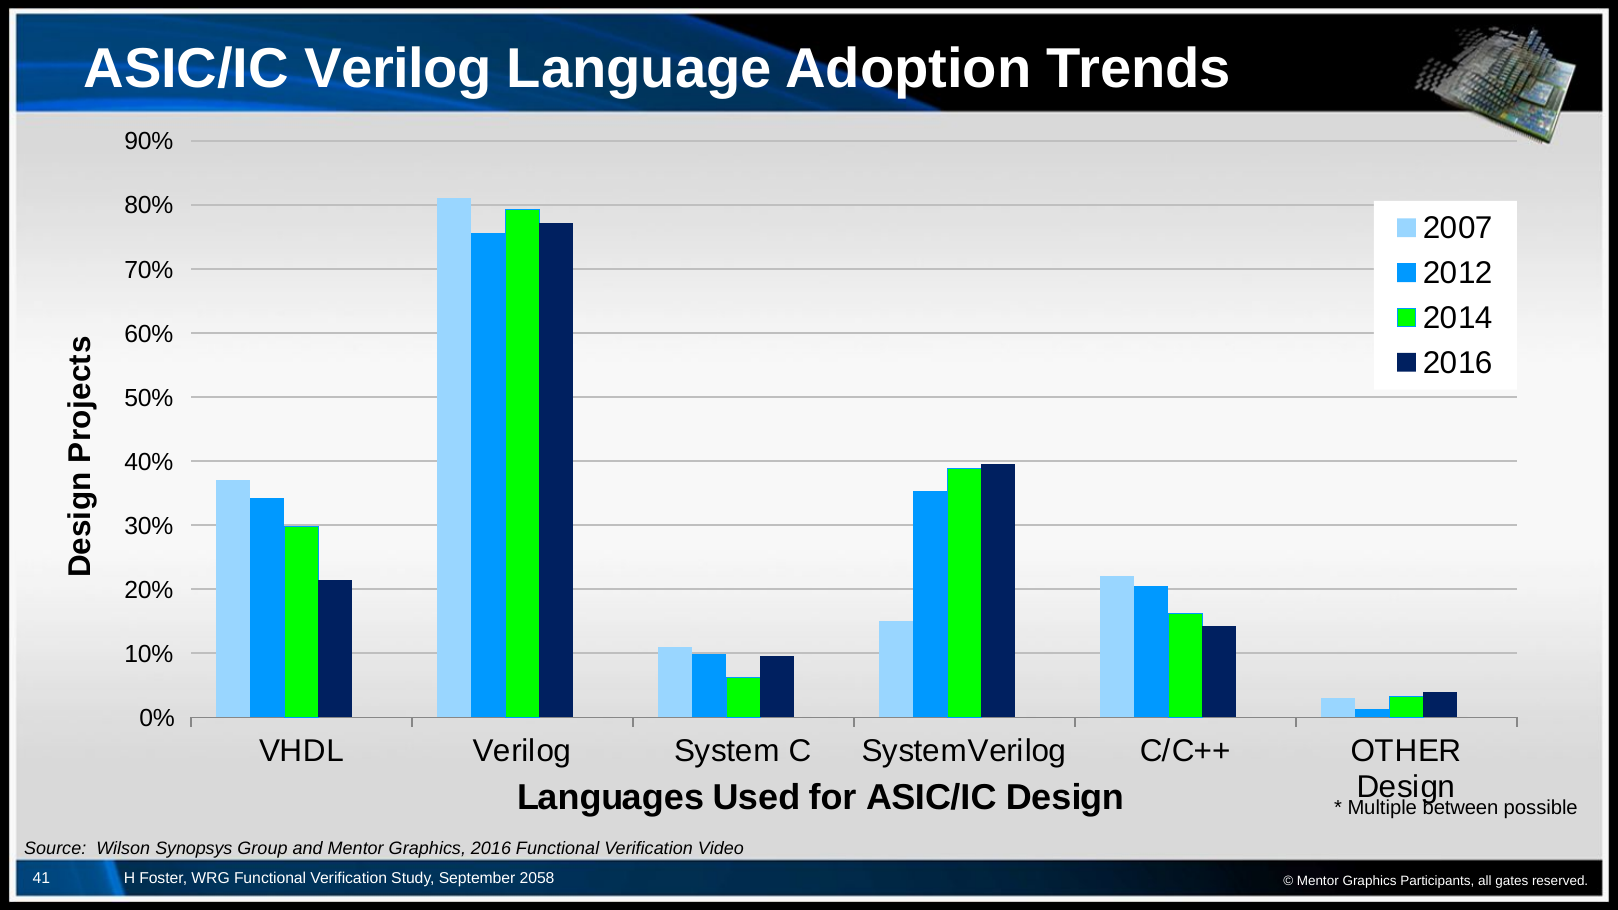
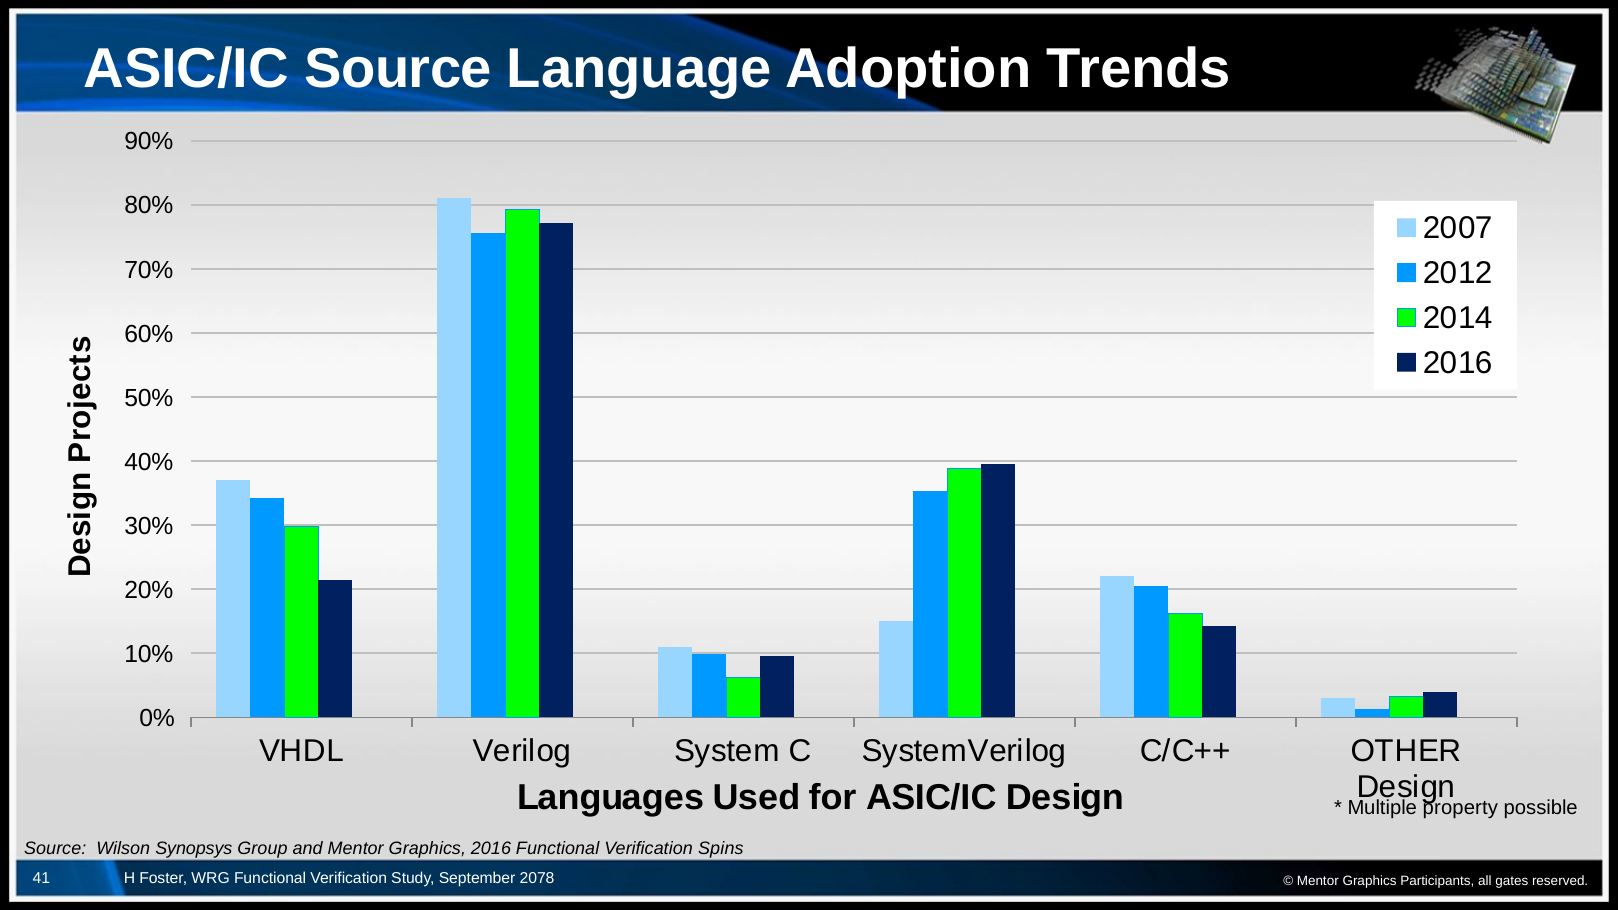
ASIC/IC Verilog: Verilog -> Source
between: between -> property
Video: Video -> Spins
2058: 2058 -> 2078
